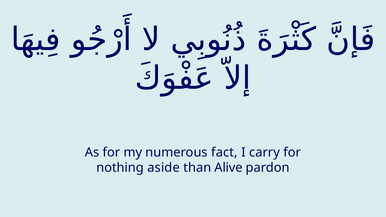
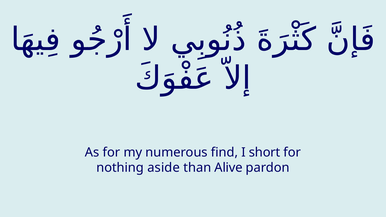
fact: fact -> find
carry: carry -> short
